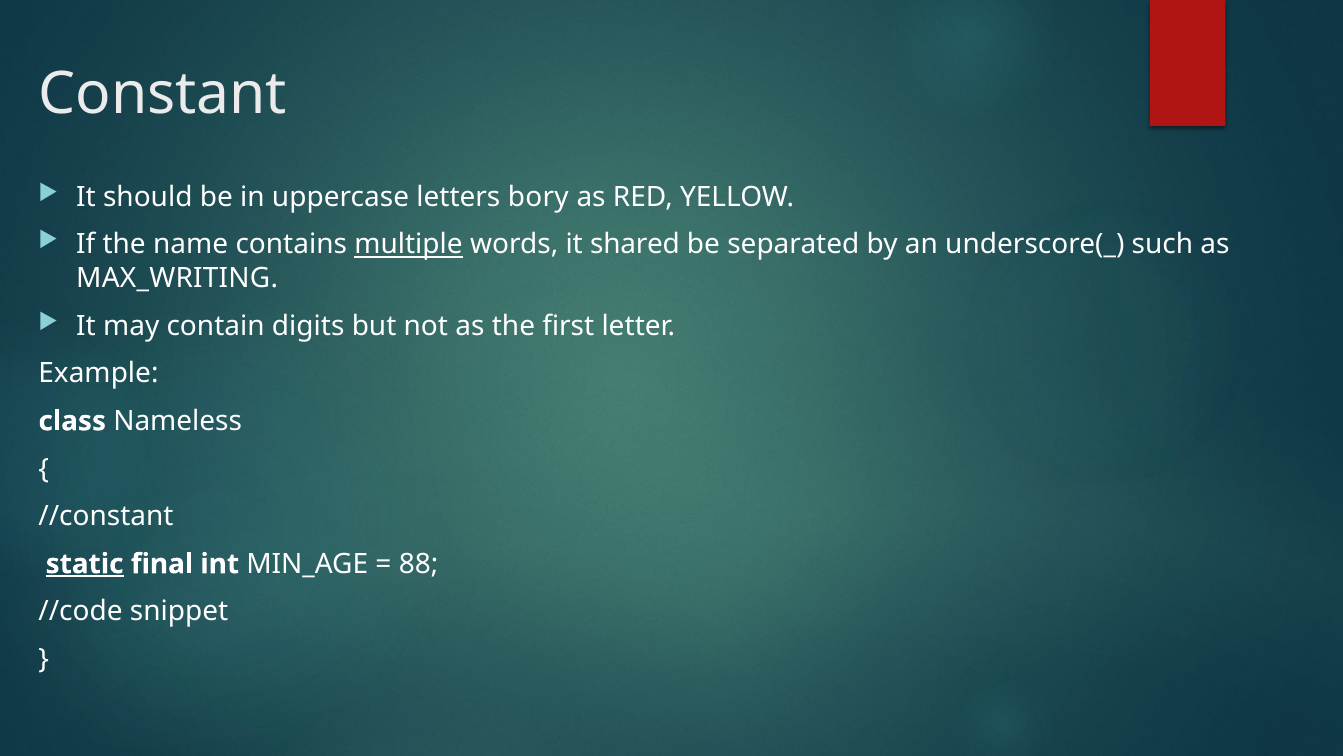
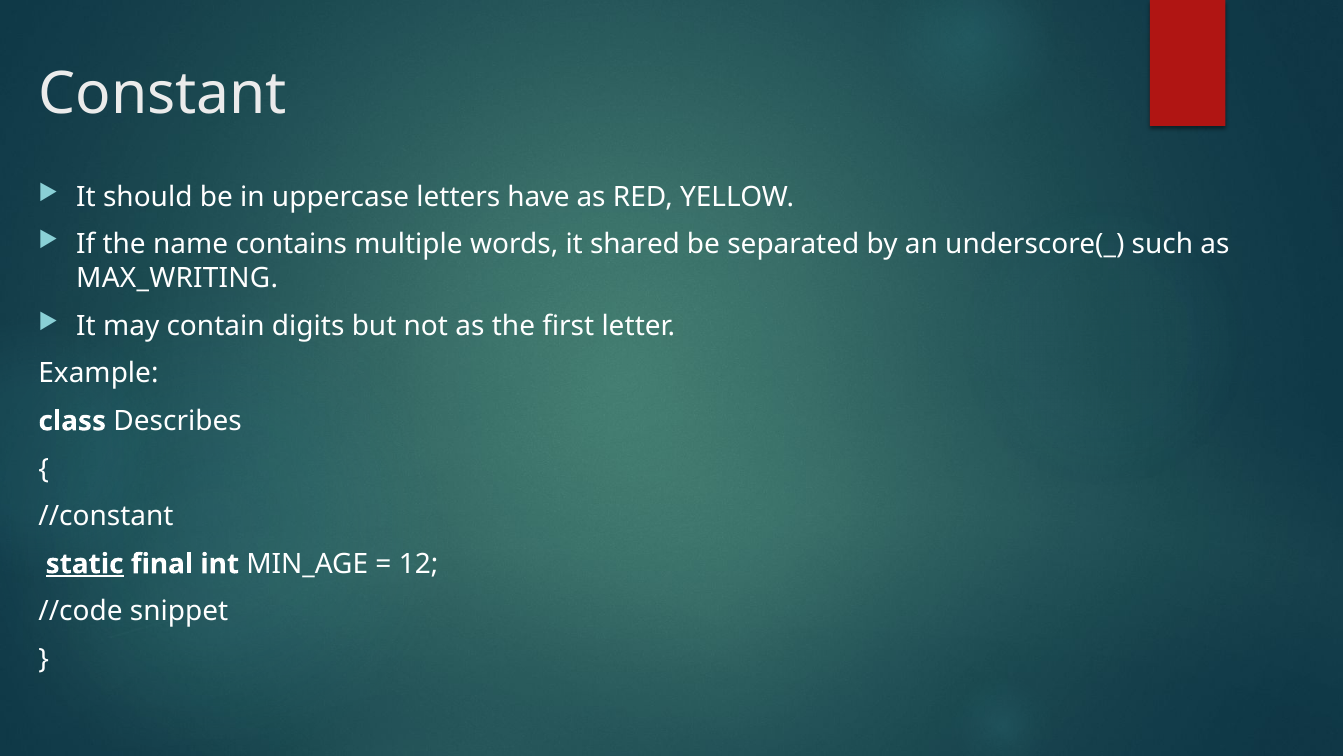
bory: bory -> have
multiple underline: present -> none
Nameless: Nameless -> Describes
88: 88 -> 12
